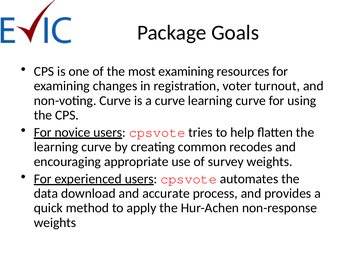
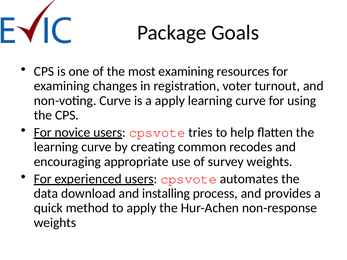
a curve: curve -> apply
accurate: accurate -> installing
